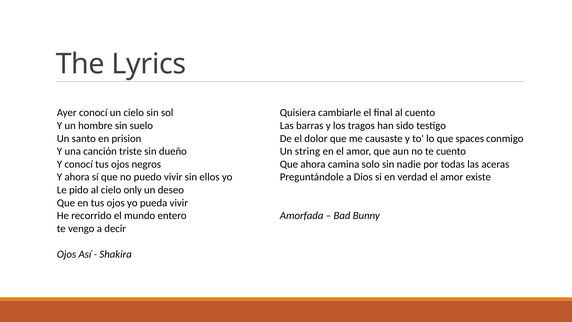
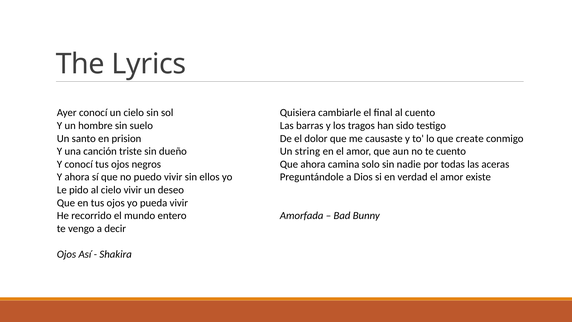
spaces: spaces -> create
cielo only: only -> vivir
